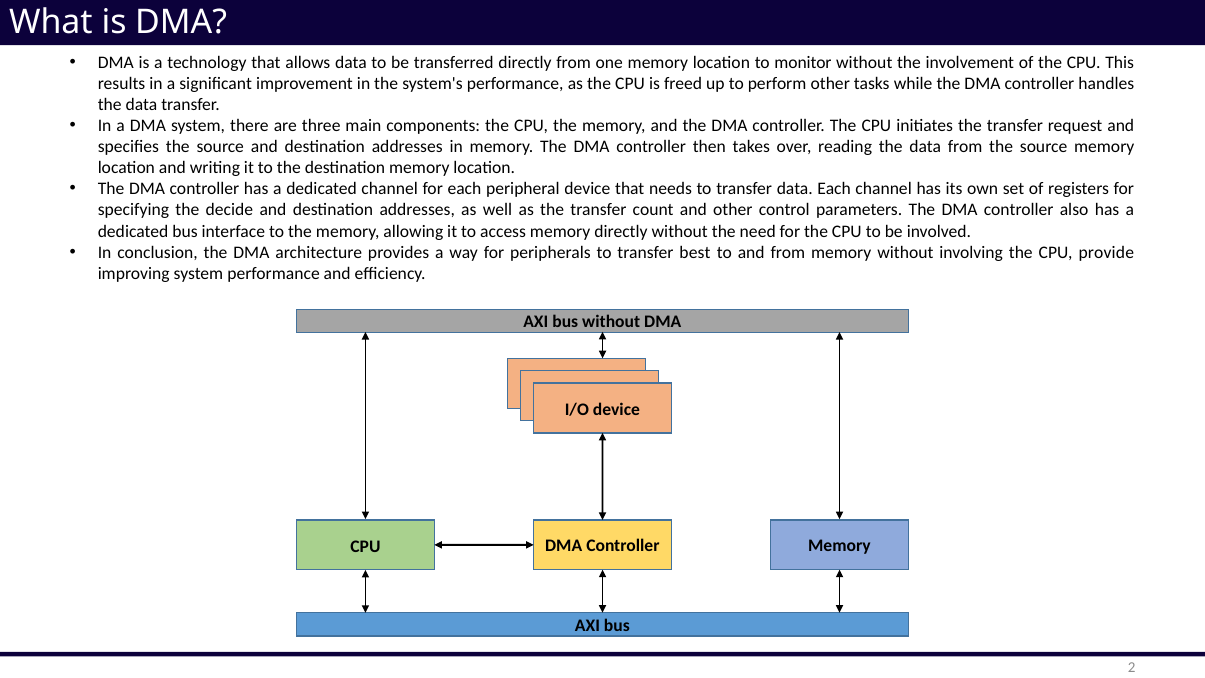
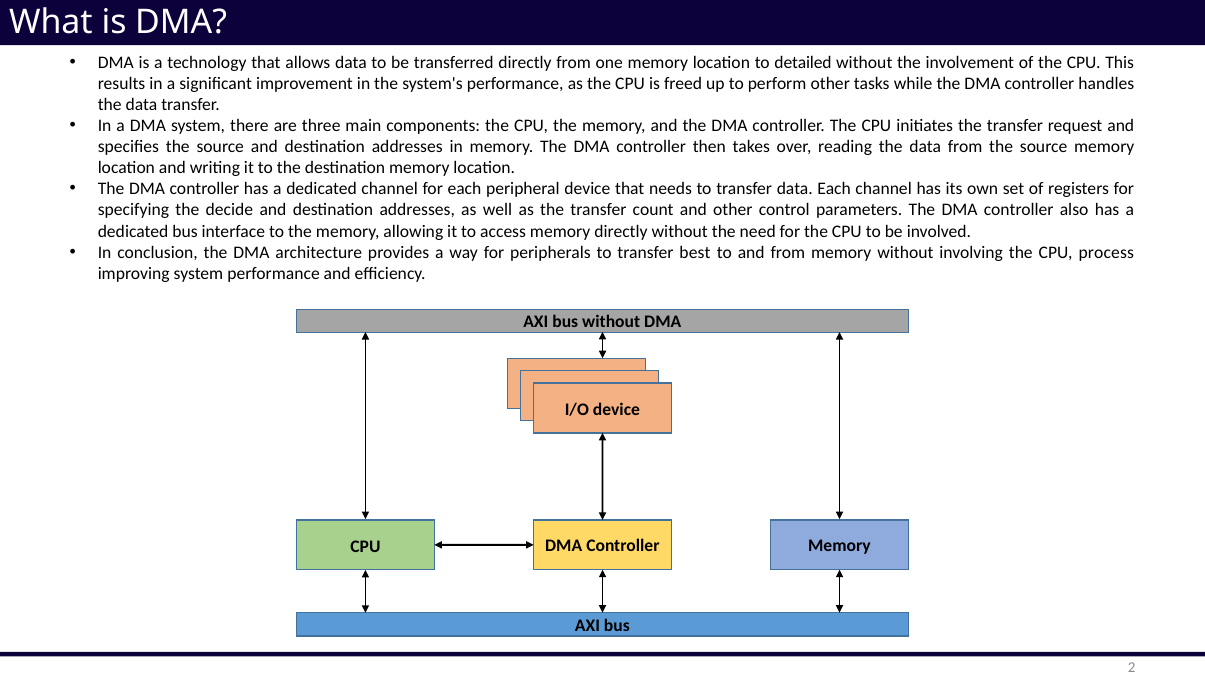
monitor: monitor -> detailed
provide: provide -> process
